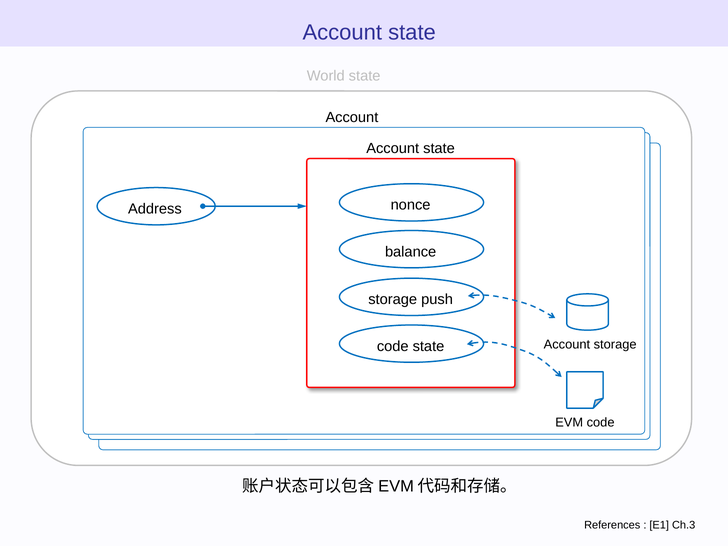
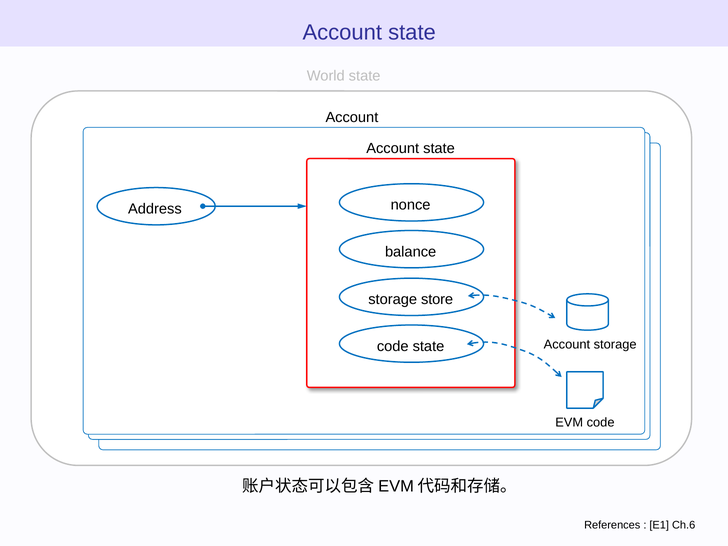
push: push -> store
Ch.3: Ch.3 -> Ch.6
